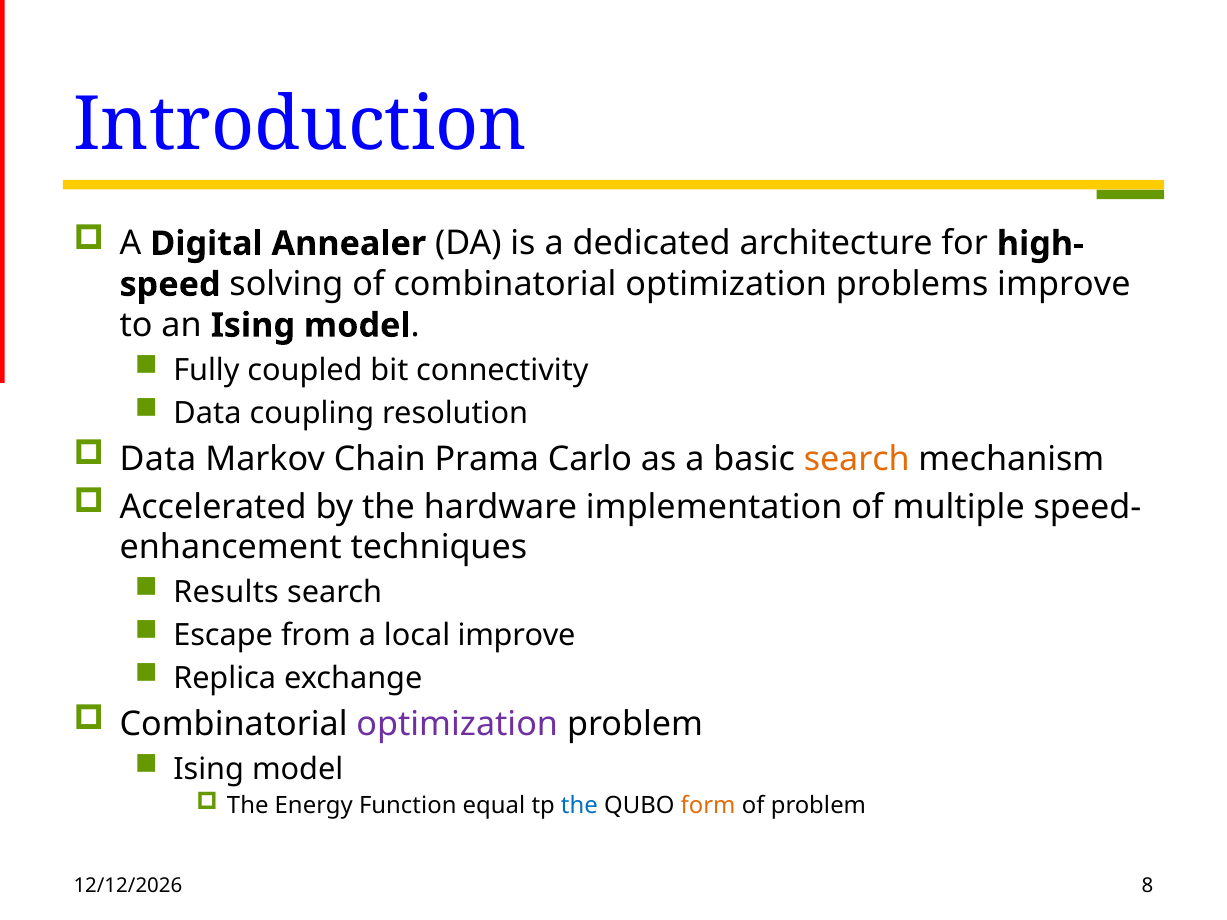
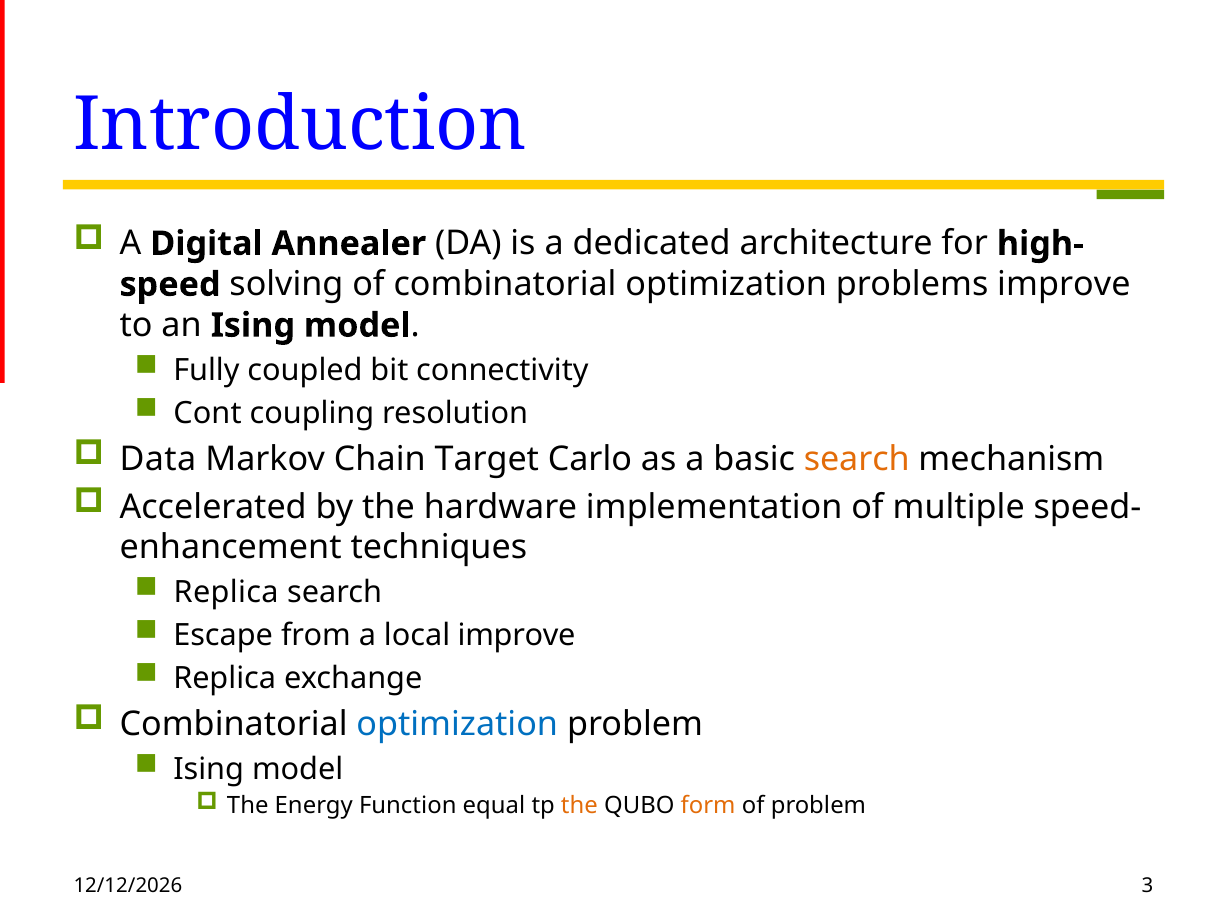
Data at (207, 413): Data -> Cont
Prama: Prama -> Target
Results at (226, 593): Results -> Replica
optimization at (457, 724) colour: purple -> blue
the at (579, 806) colour: blue -> orange
8: 8 -> 3
